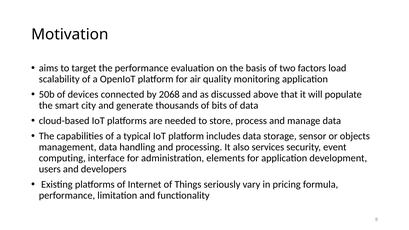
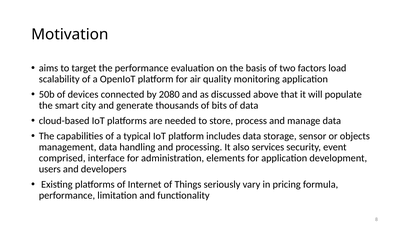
2068: 2068 -> 2080
computing: computing -> comprised
